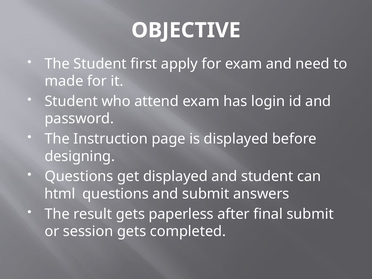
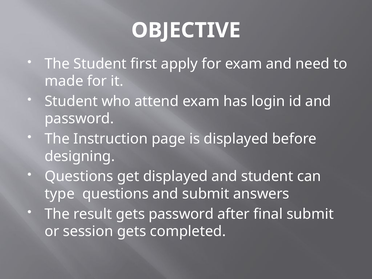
html: html -> type
gets paperless: paperless -> password
